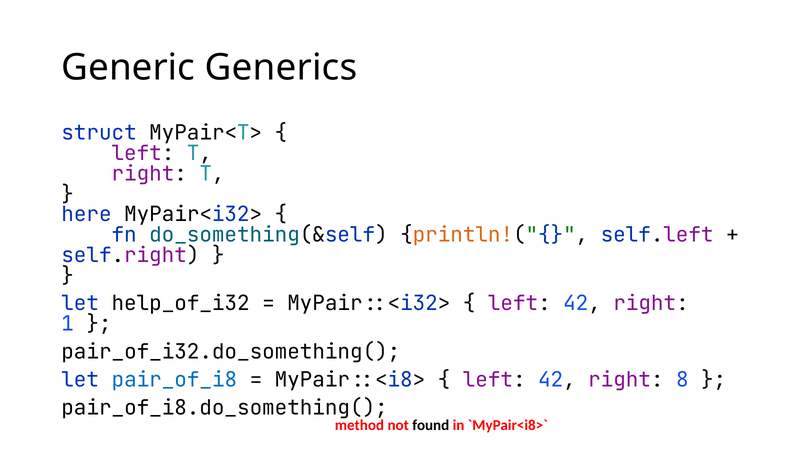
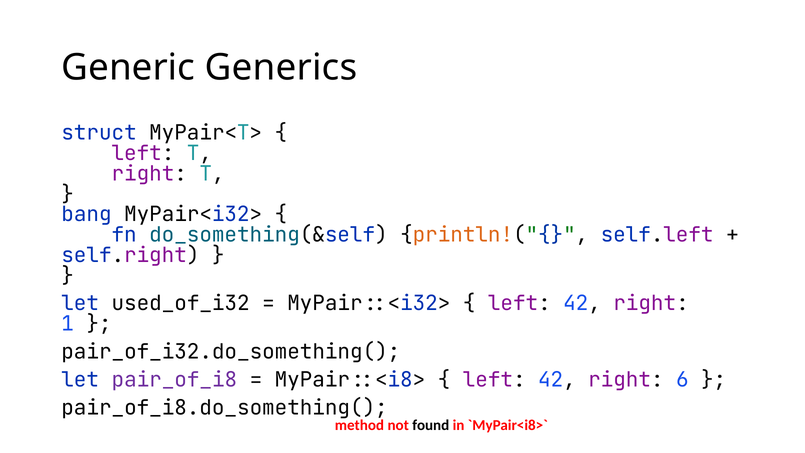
here: here -> bang
help_of_i32: help_of_i32 -> used_of_i32
pair_of_i8 colour: blue -> purple
8: 8 -> 6
